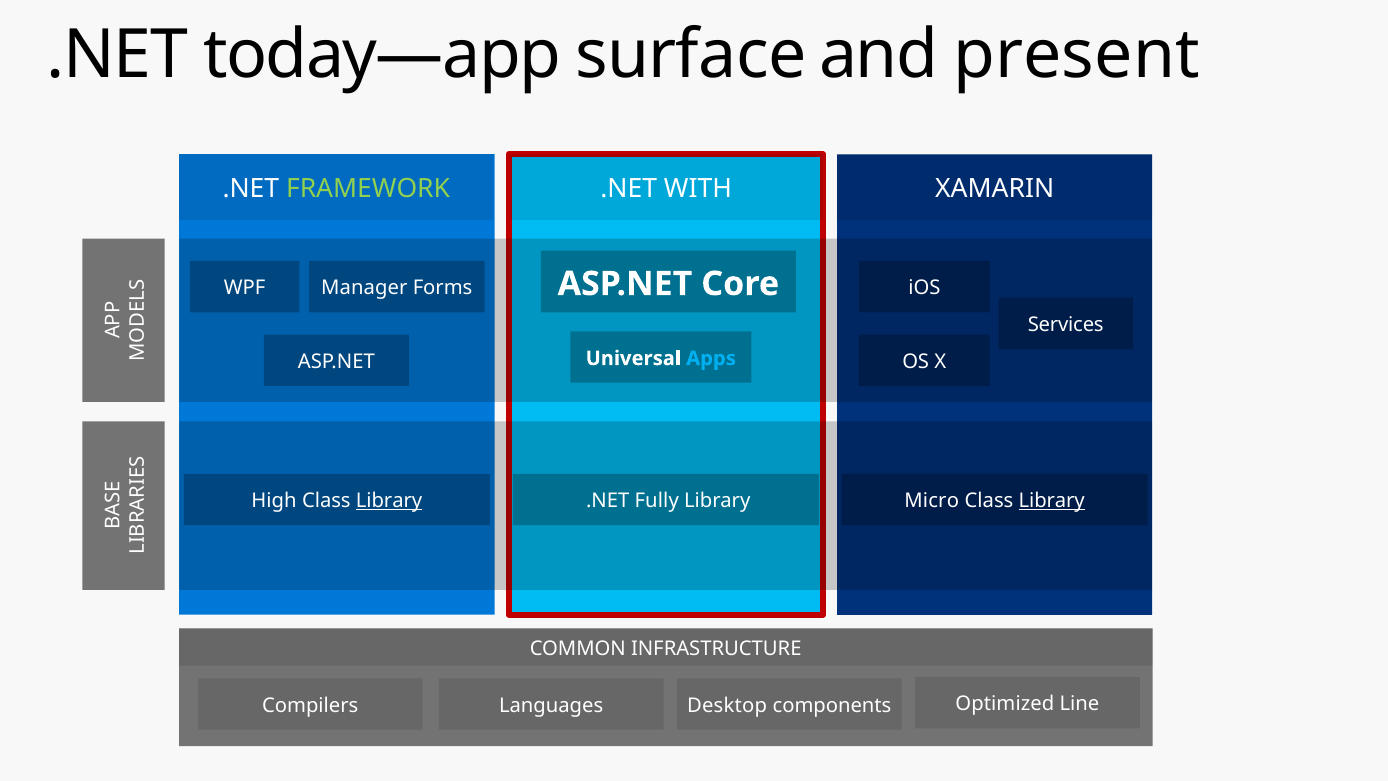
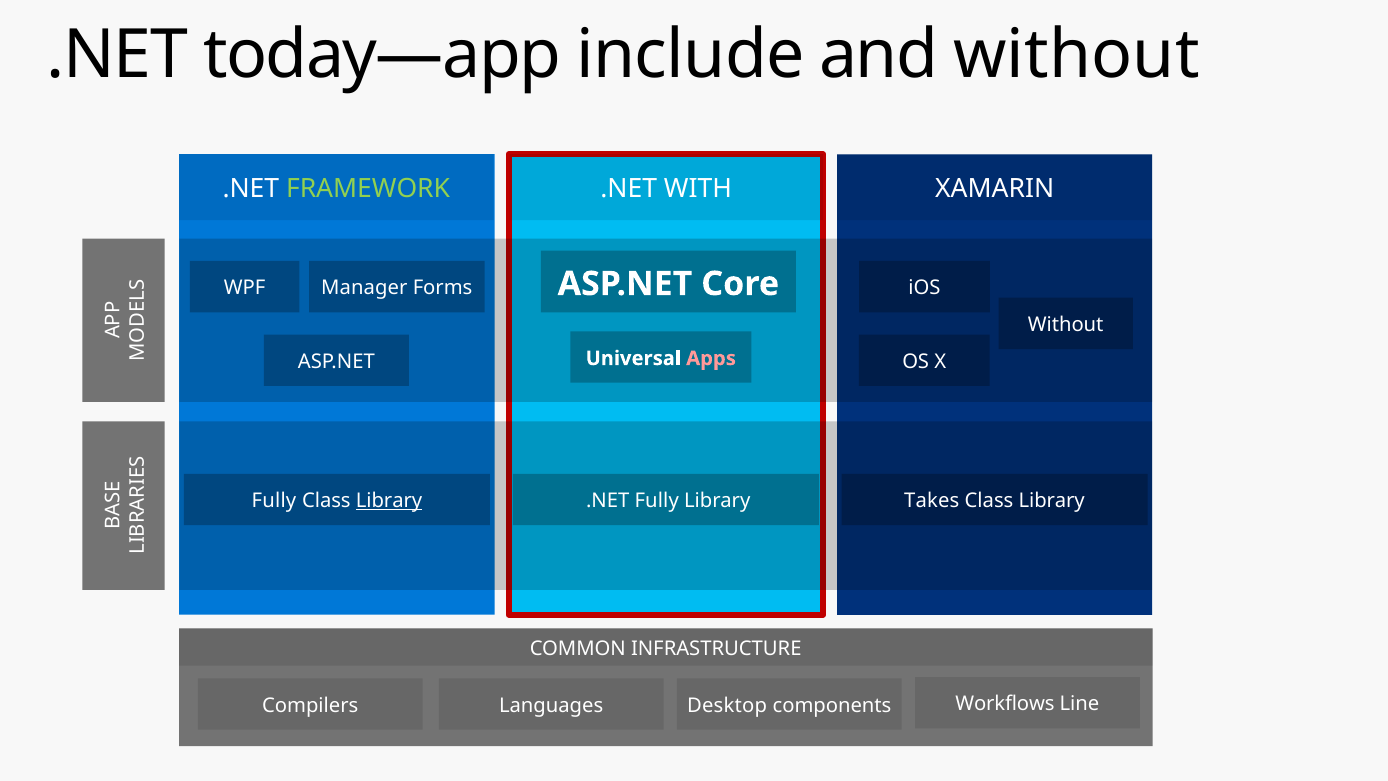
surface: surface -> include
and present: present -> without
Services at (1066, 325): Services -> Without
Apps colour: light blue -> pink
High at (274, 501): High -> Fully
Micro: Micro -> Takes
Library at (1052, 501) underline: present -> none
Optimized: Optimized -> Workflows
